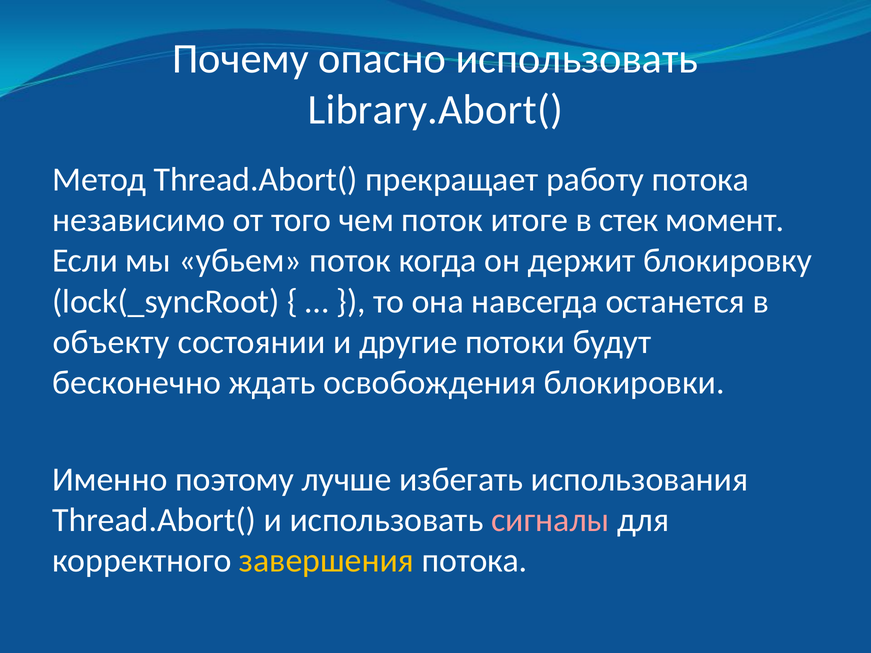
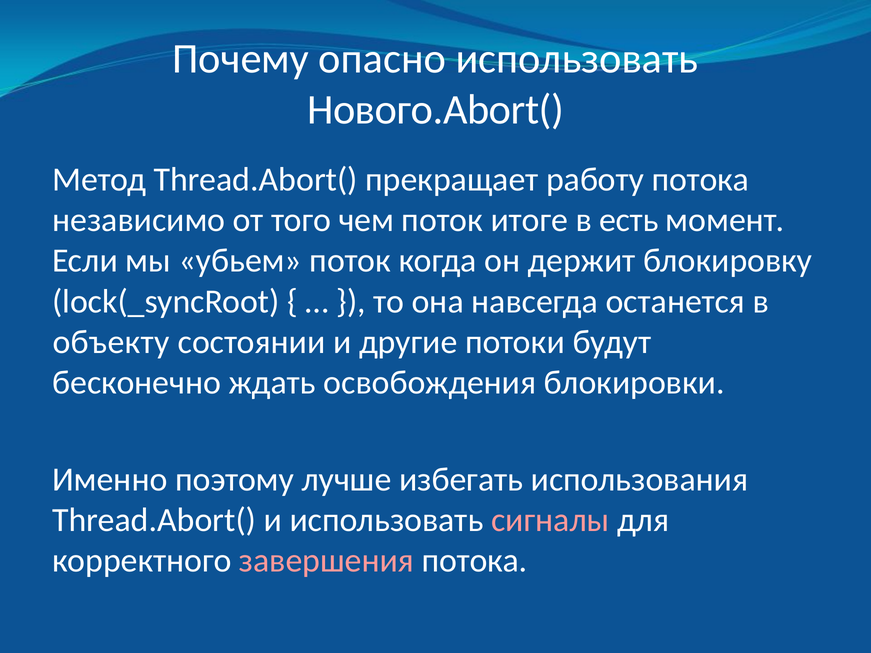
Library.Abort(: Library.Abort( -> Нового.Abort(
стек: стек -> есть
завершения colour: yellow -> pink
